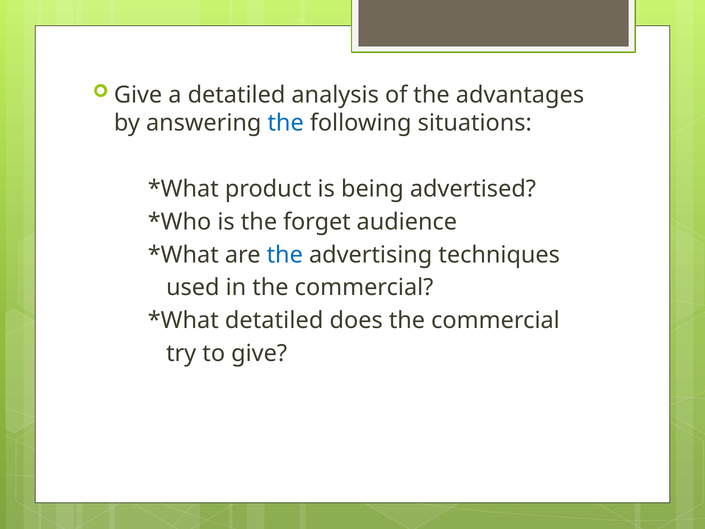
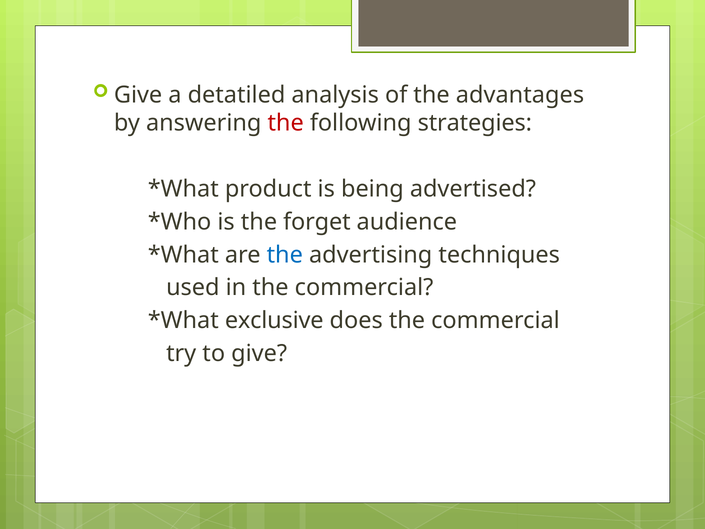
the at (286, 123) colour: blue -> red
situations: situations -> strategies
detatiled at (274, 320): detatiled -> exclusive
